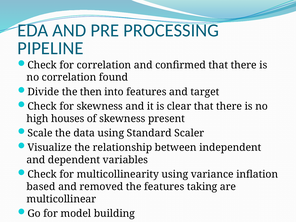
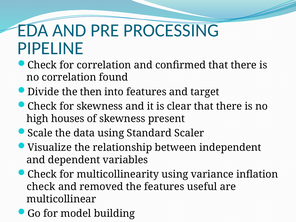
based at (41, 187): based -> check
taking: taking -> useful
